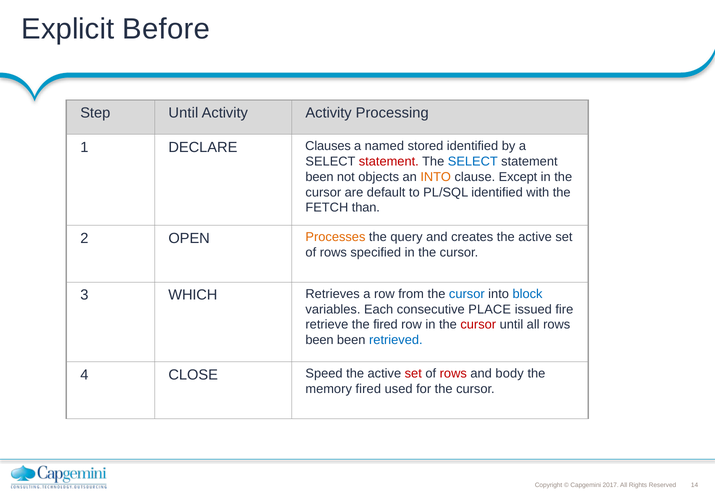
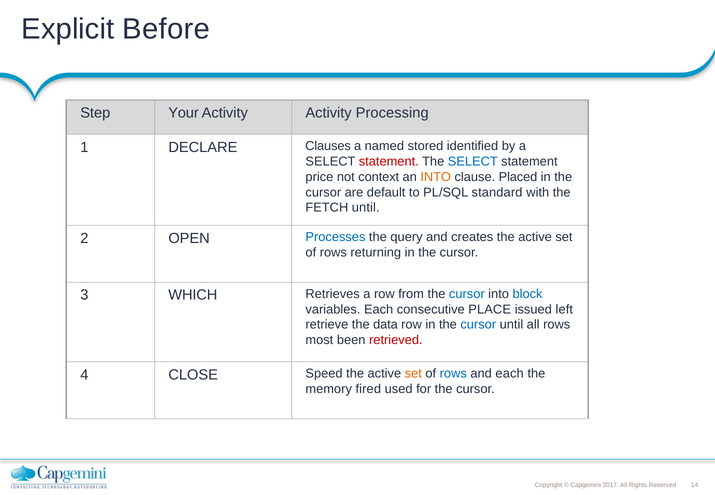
Step Until: Until -> Your
been at (319, 177): been -> price
objects: objects -> context
Except: Except -> Placed
PL/SQL identified: identified -> standard
FETCH than: than -> until
Processes colour: orange -> blue
specified: specified -> returning
fire: fire -> left
the fired: fired -> data
cursor at (478, 325) colour: red -> blue
been at (319, 340): been -> most
retrieved colour: blue -> red
set at (413, 373) colour: red -> orange
rows at (453, 373) colour: red -> blue
and body: body -> each
